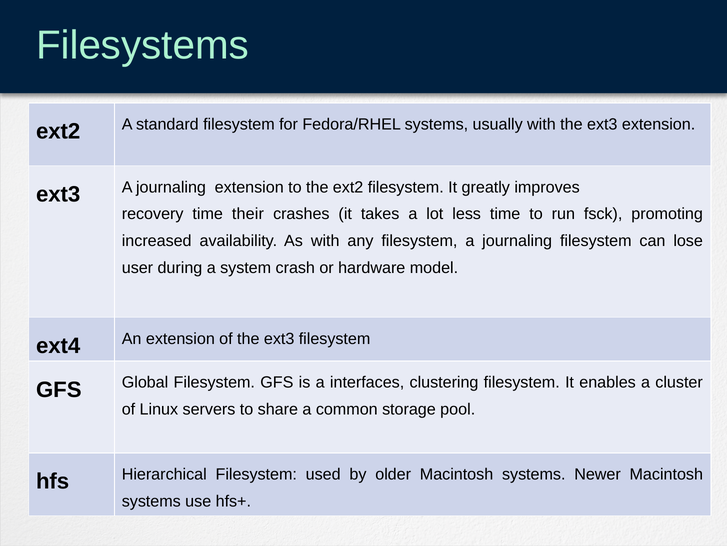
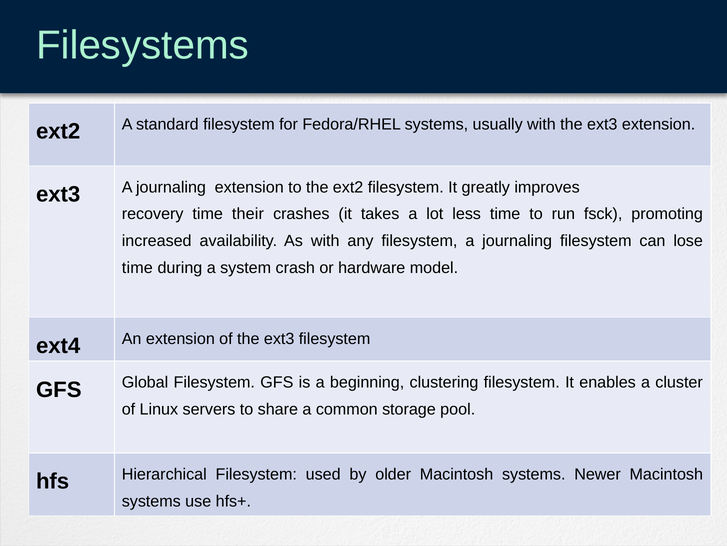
user at (137, 268): user -> time
interfaces: interfaces -> beginning
